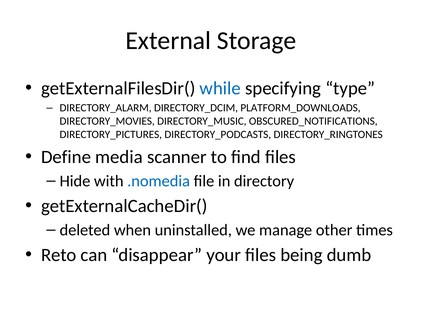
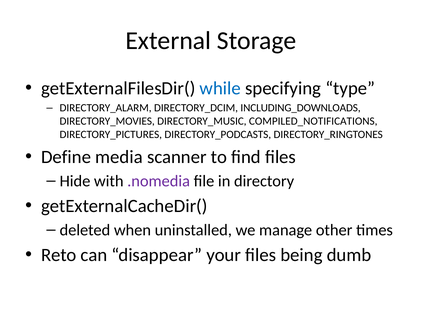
PLATFORM_DOWNLOADS: PLATFORM_DOWNLOADS -> INCLUDING_DOWNLOADS
OBSCURED_NOTIFICATIONS: OBSCURED_NOTIFICATIONS -> COMPILED_NOTIFICATIONS
.nomedia colour: blue -> purple
